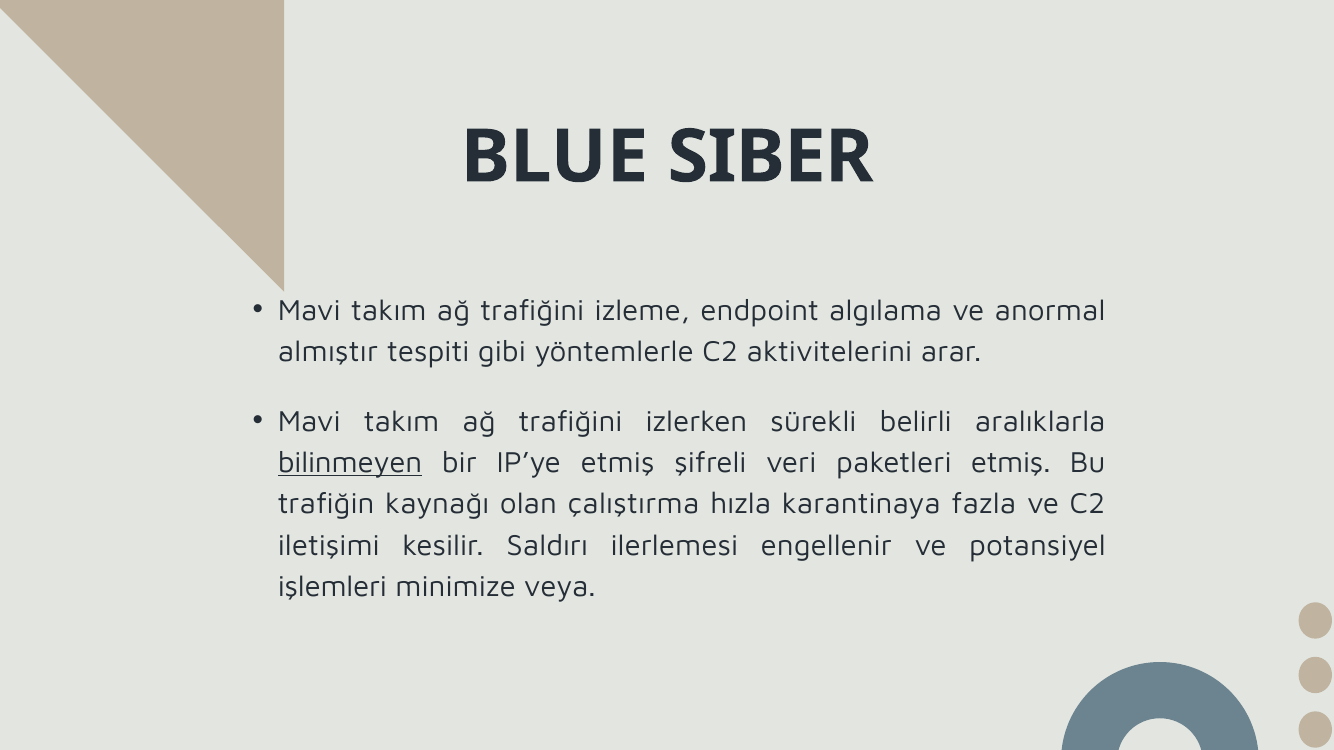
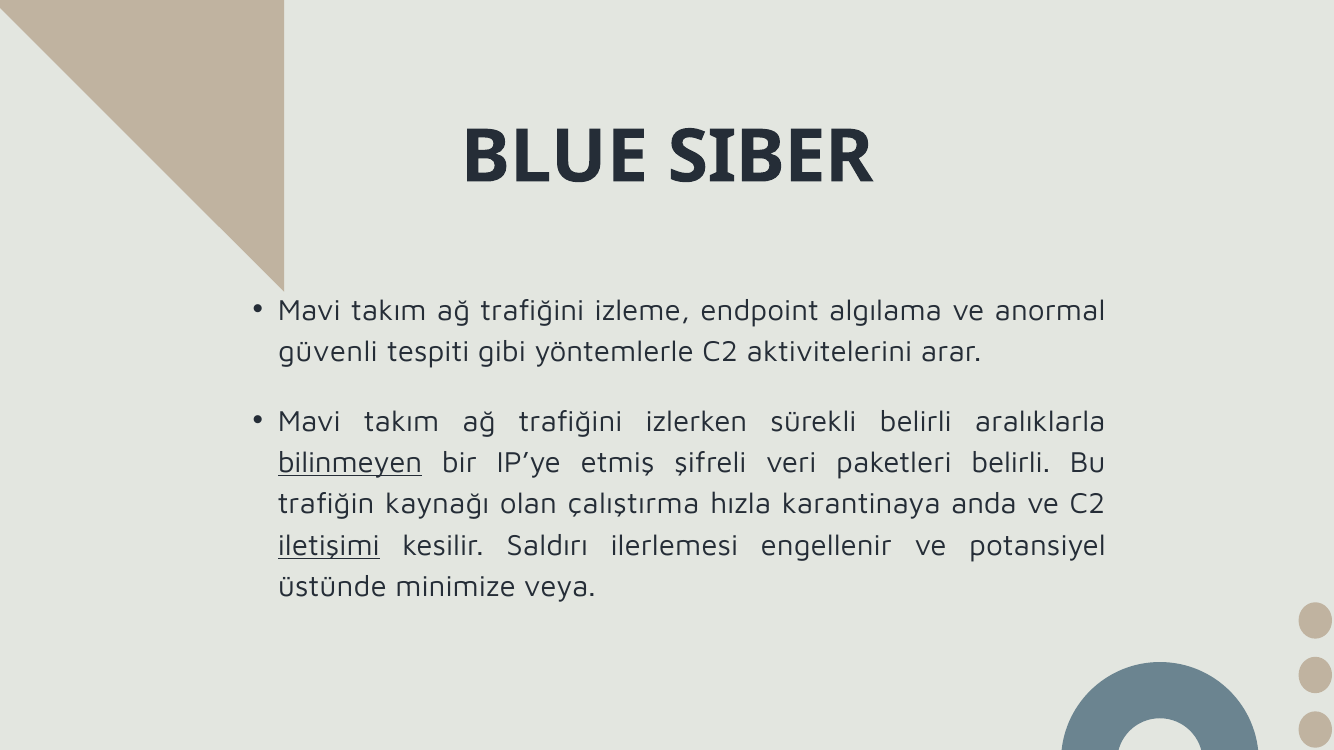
almıştır: almıştır -> güvenli
paketleri etmiş: etmiş -> belirli
fazla: fazla -> anda
iletişimi underline: none -> present
işlemleri: işlemleri -> üstünde
